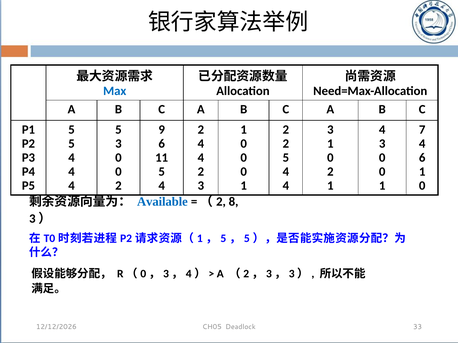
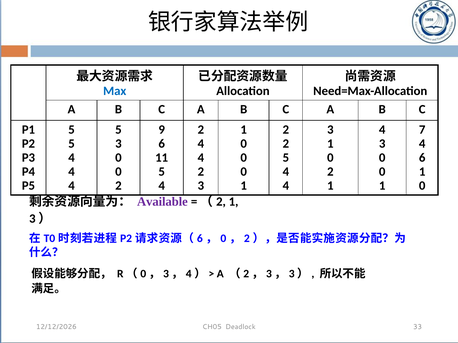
Available colour: blue -> purple
=（2 8: 8 -> 1
1 at (200, 239): 1 -> 6
5 at (223, 239): 5 -> 0
5 at (247, 239): 5 -> 2
